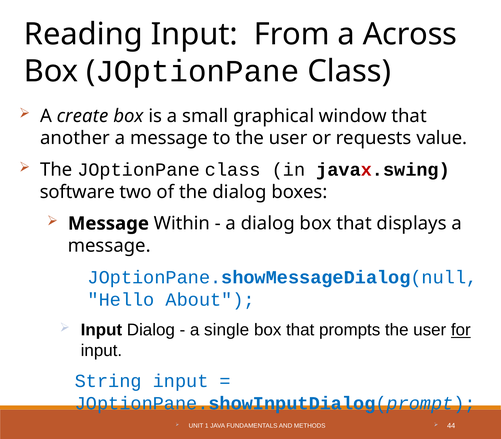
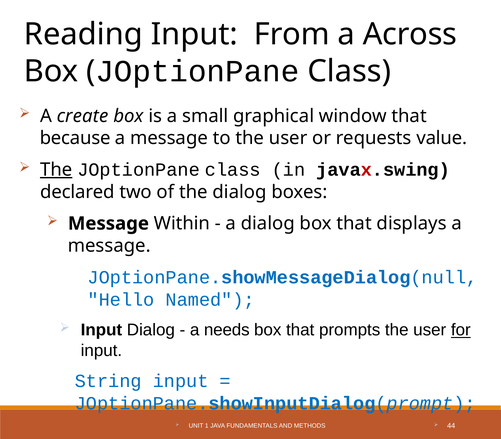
another: another -> because
The at (56, 170) underline: none -> present
software: software -> declared
About: About -> Named
single: single -> needs
